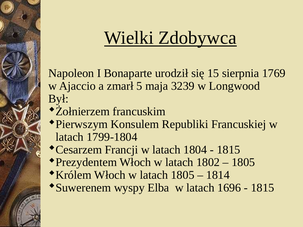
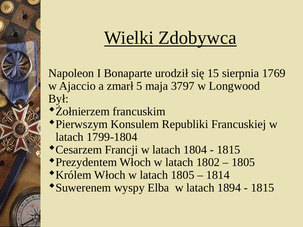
3239: 3239 -> 3797
1696: 1696 -> 1894
